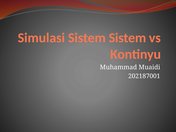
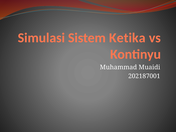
Sistem Sistem: Sistem -> Ketika
